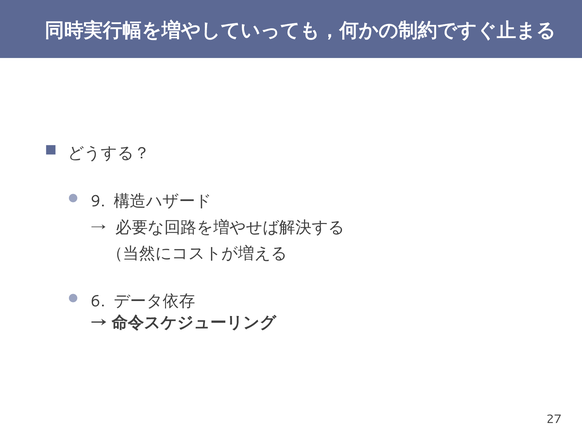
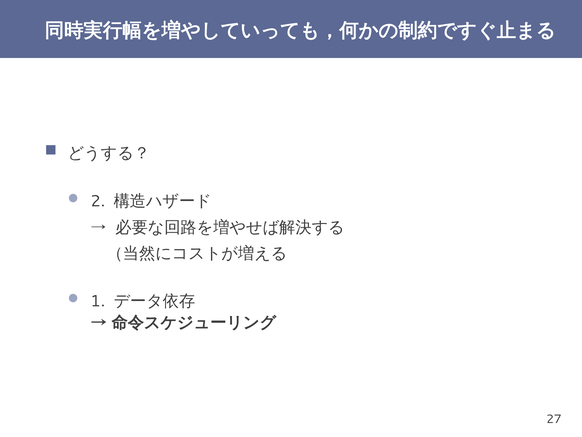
9: 9 -> 2
6: 6 -> 1
